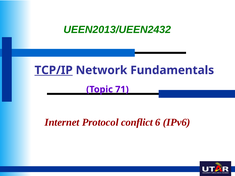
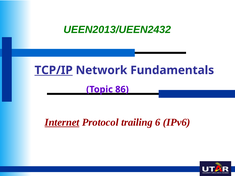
71: 71 -> 86
Internet underline: none -> present
conflict: conflict -> trailing
